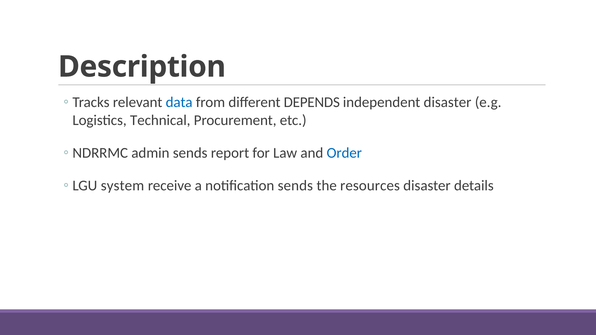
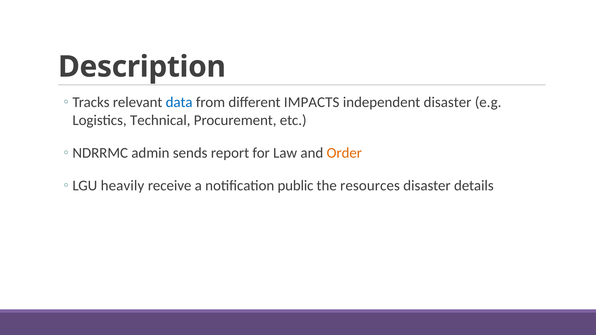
DEPENDS: DEPENDS -> IMPACTS
Order colour: blue -> orange
system: system -> heavily
notification sends: sends -> public
